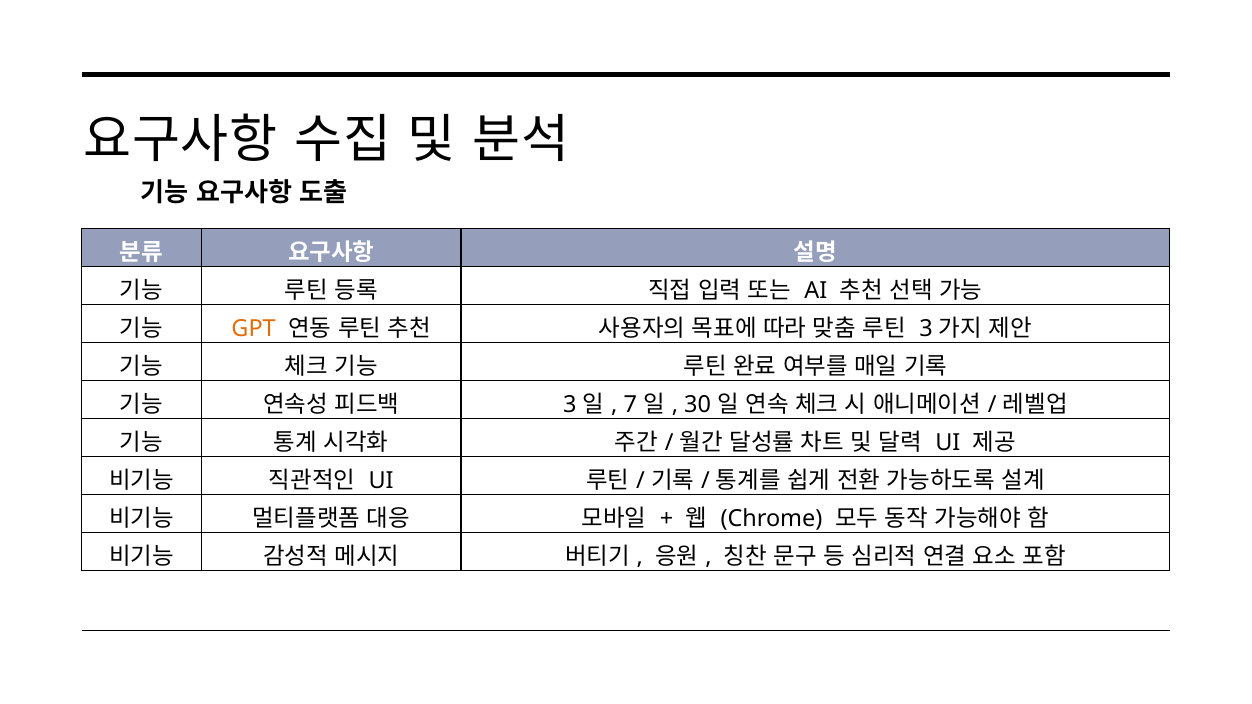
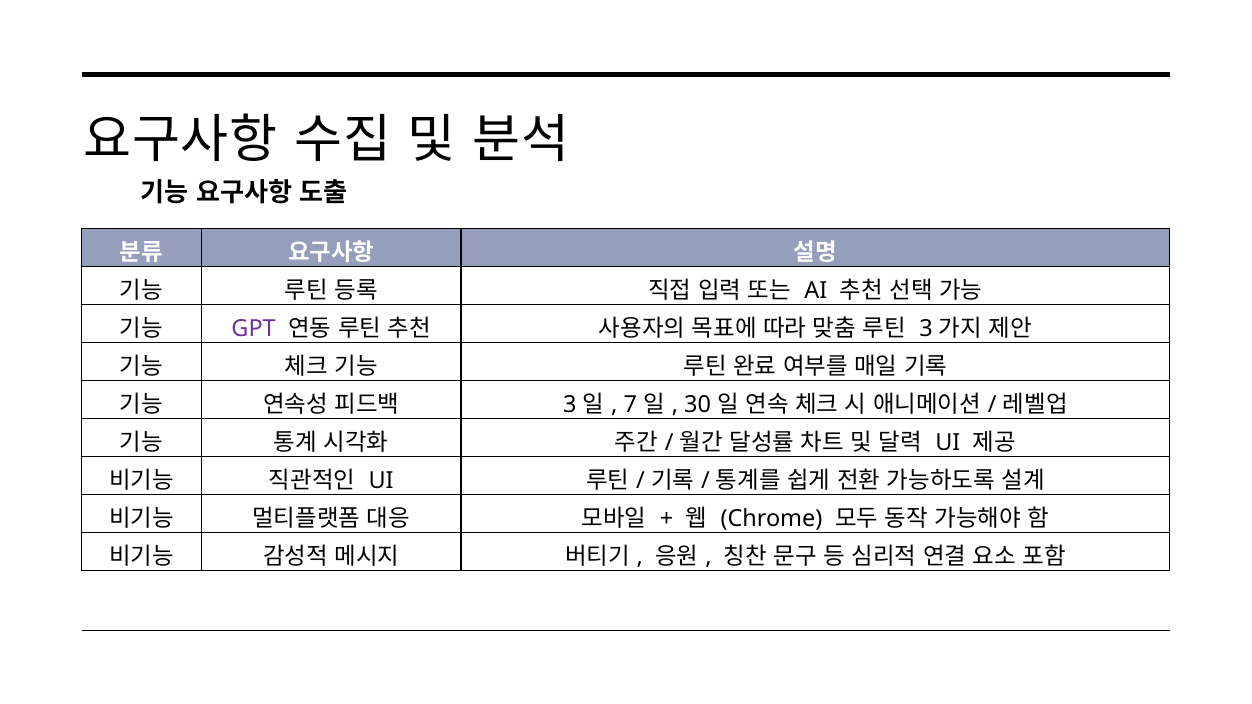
GPT colour: orange -> purple
